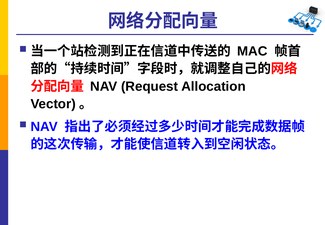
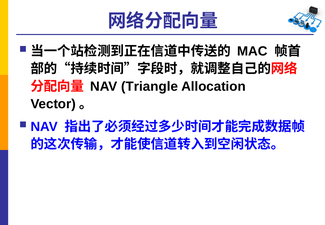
Request: Request -> Triangle
